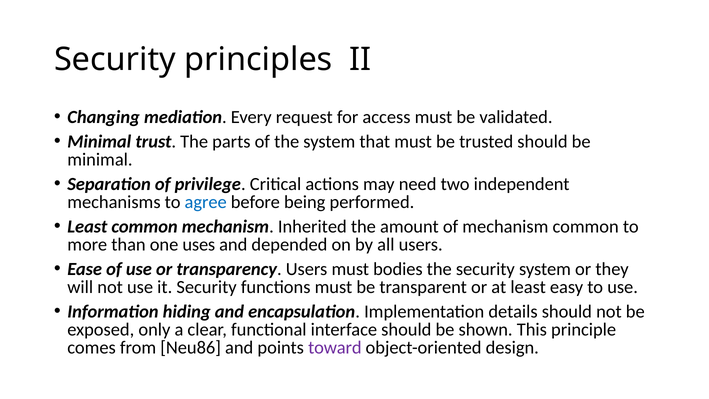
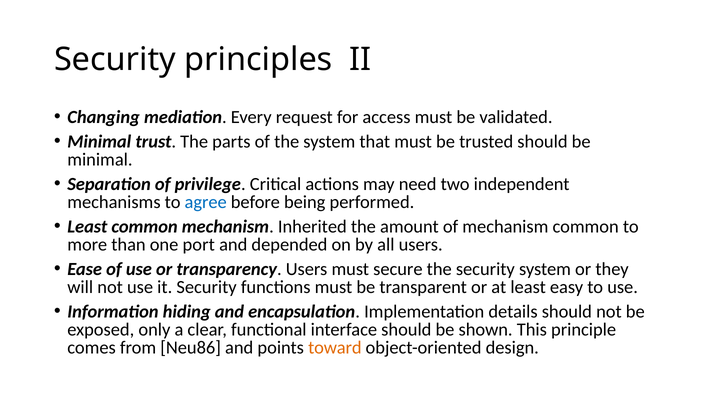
uses: uses -> port
bodies: bodies -> secure
toward colour: purple -> orange
